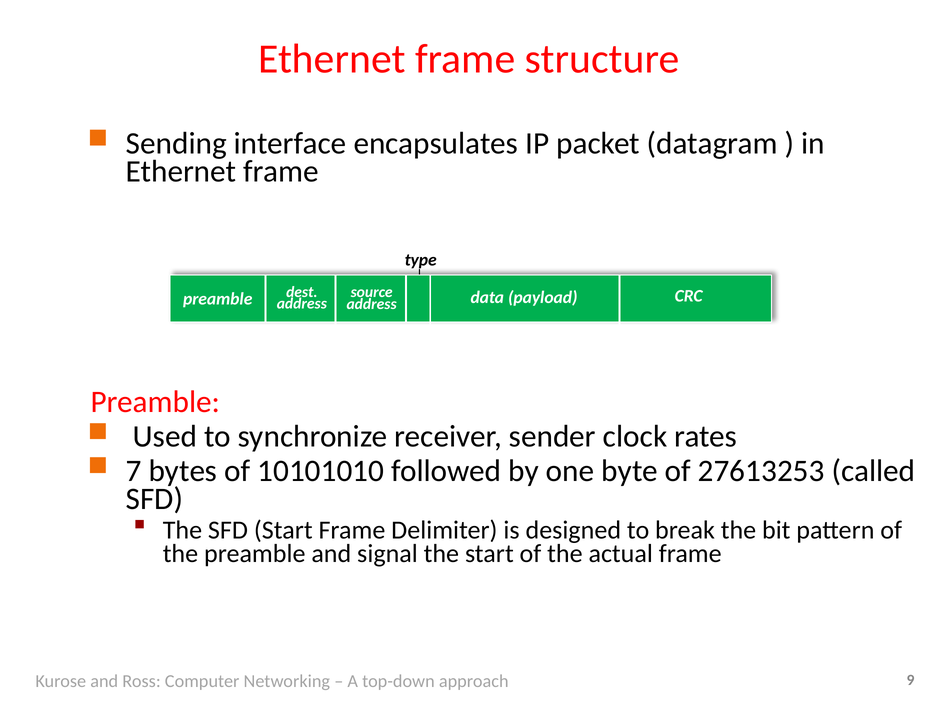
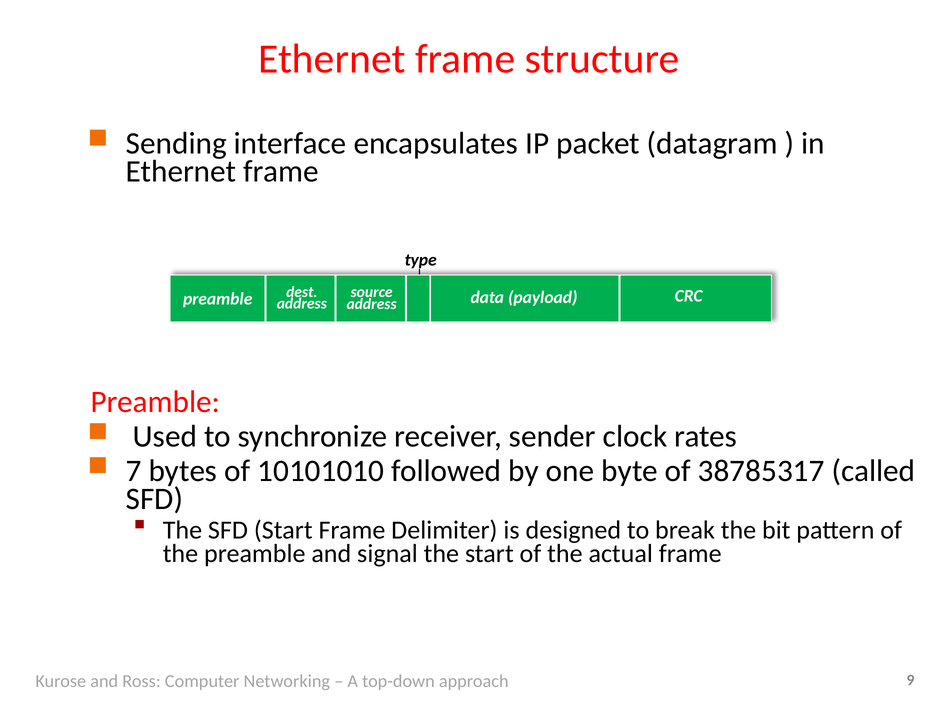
27613253: 27613253 -> 38785317
